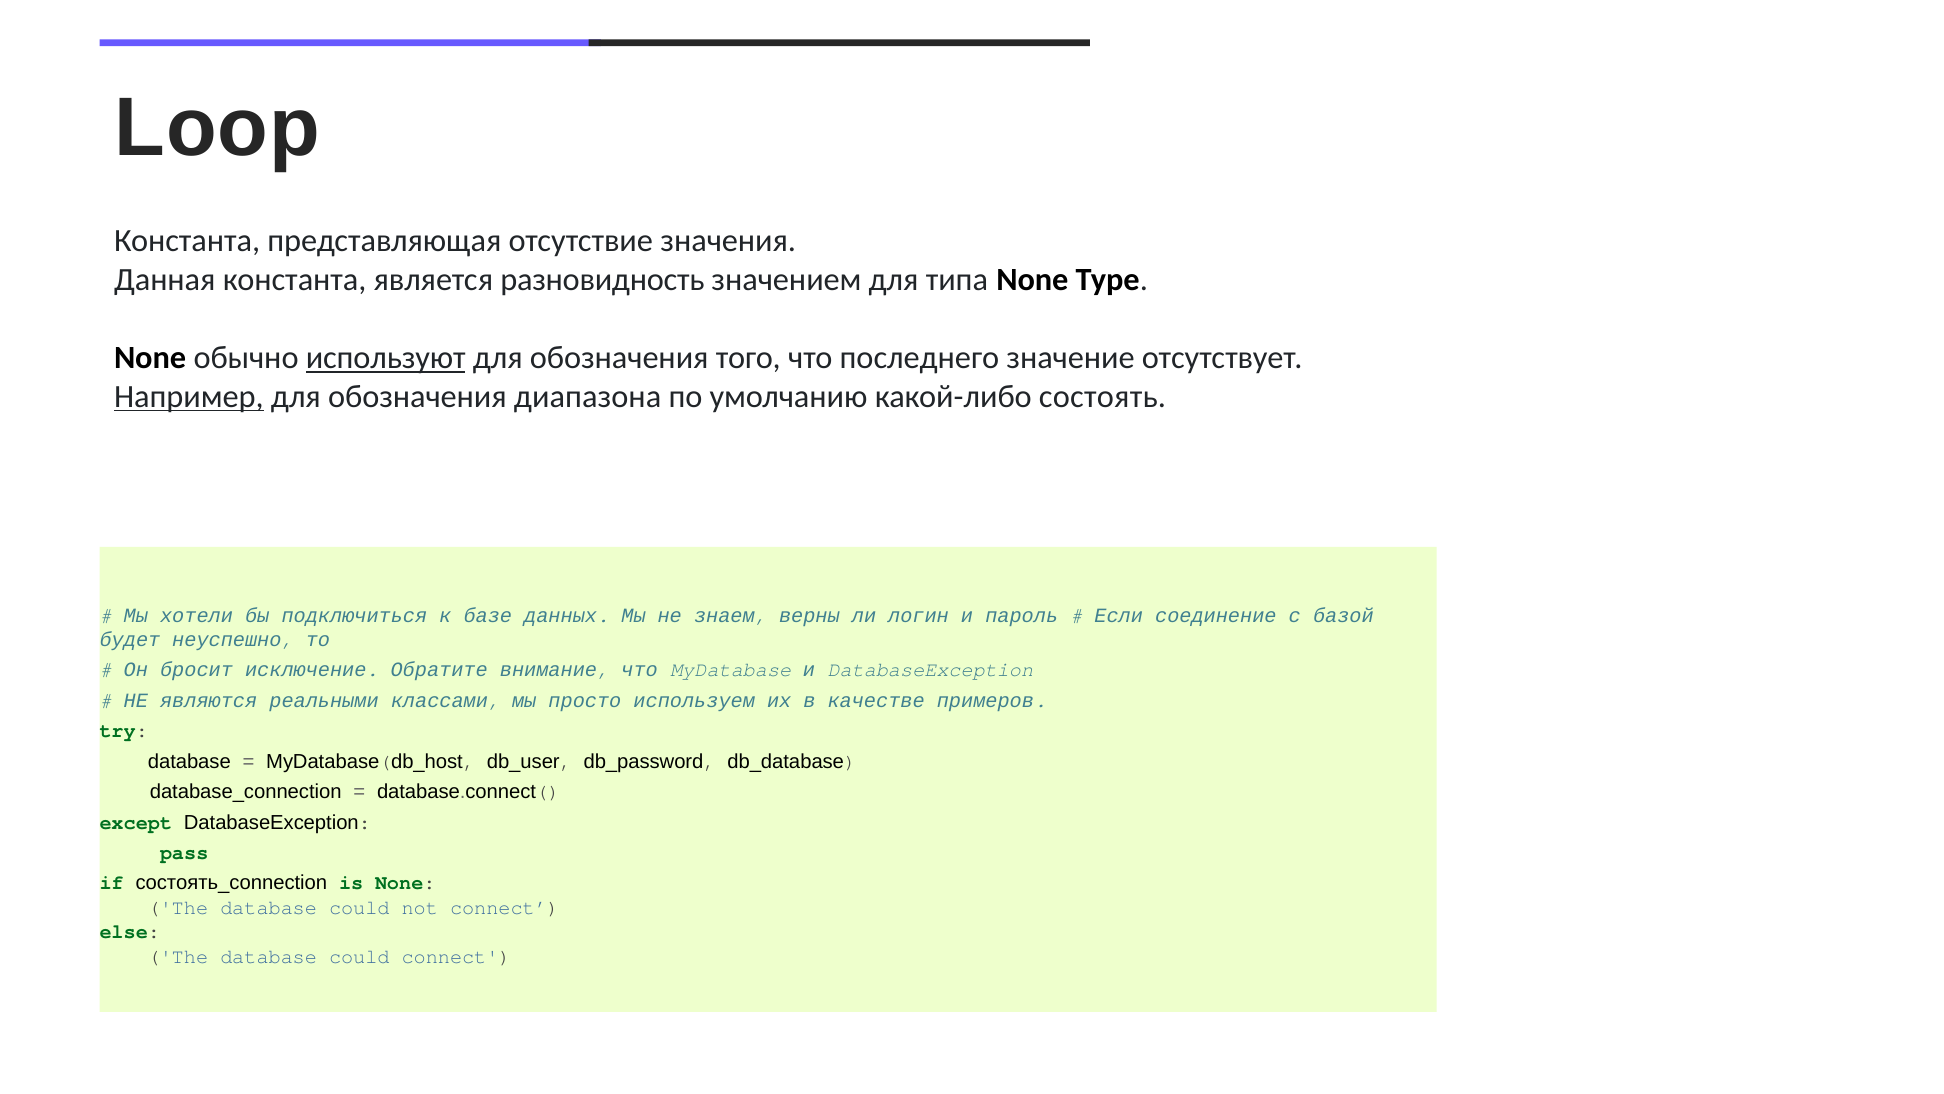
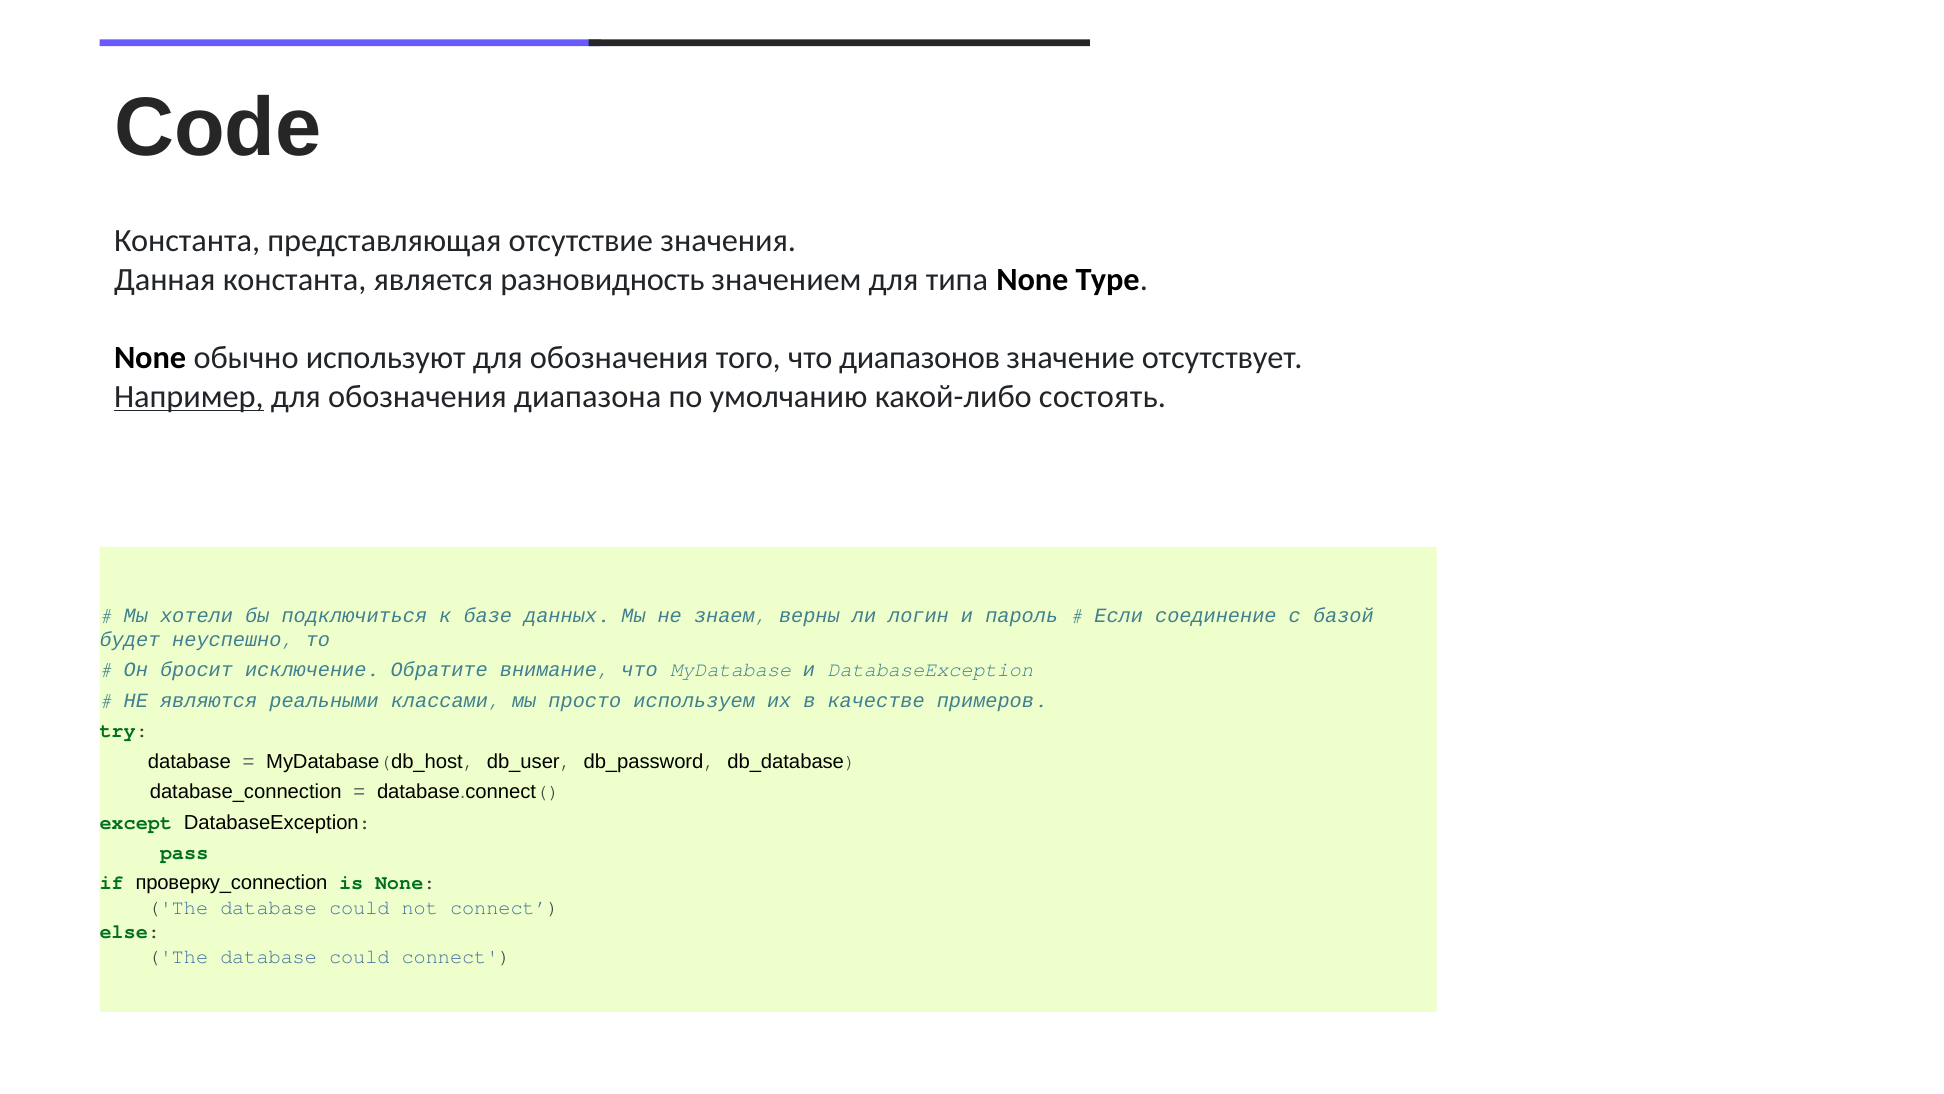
Loop: Loop -> Code
используют underline: present -> none
последнего: последнего -> диапазонов
состоять_connection: состоять_connection -> проверку_connection
